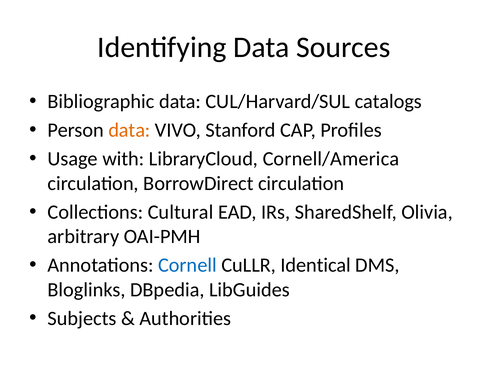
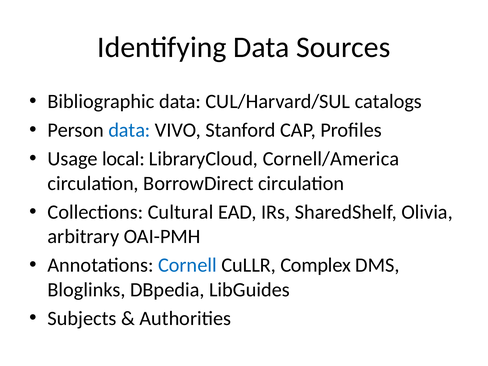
data at (129, 130) colour: orange -> blue
with: with -> local
Identical: Identical -> Complex
